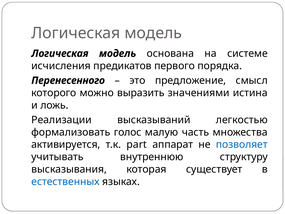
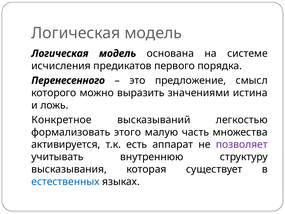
Реализации: Реализации -> Конкретное
голос: голос -> этого
part: part -> есть
позволяет colour: blue -> purple
